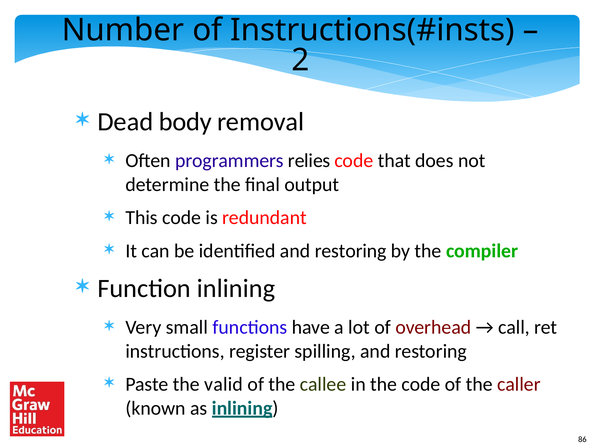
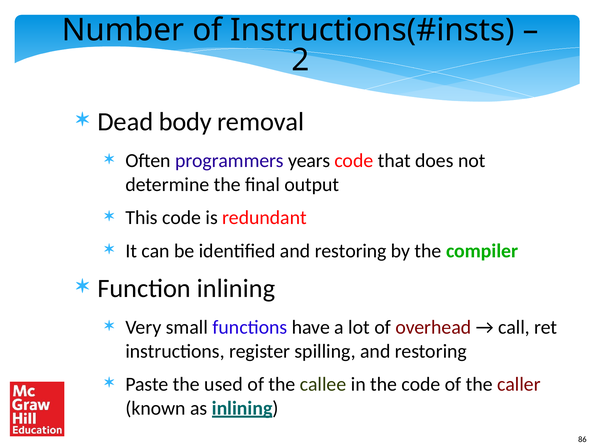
relies: relies -> years
valid: valid -> used
